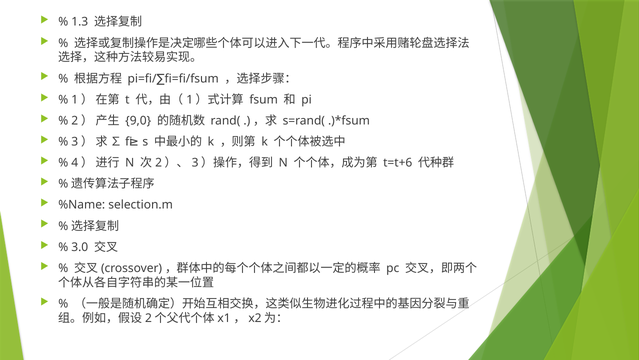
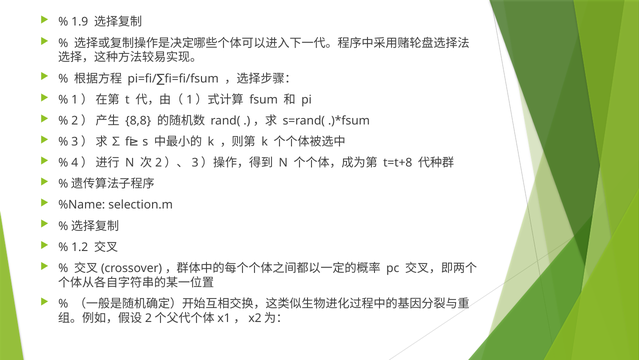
1.3: 1.3 -> 1.9
9,0: 9,0 -> 8,8
t=t+6: t=t+6 -> t=t+8
3.0: 3.0 -> 1.2
